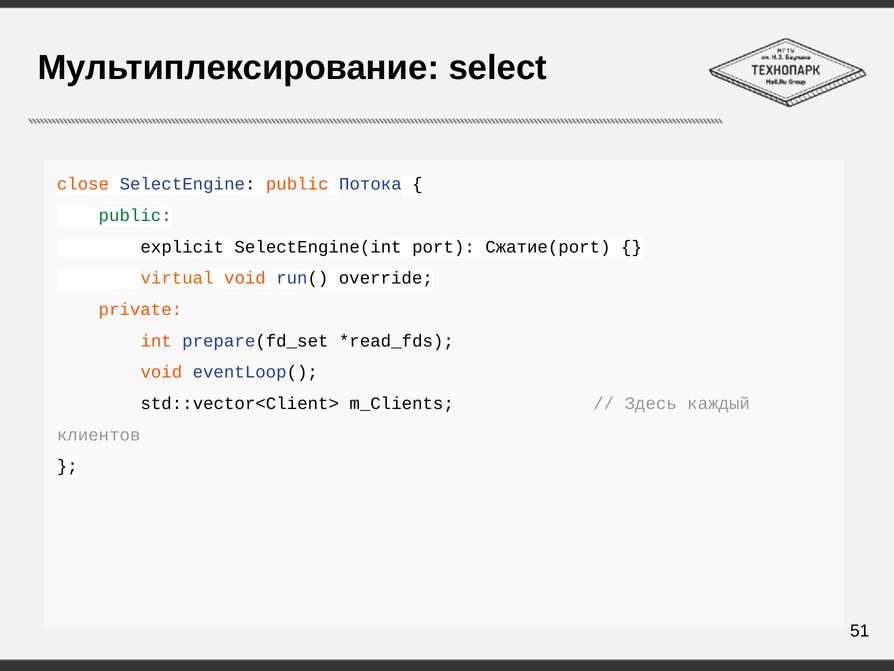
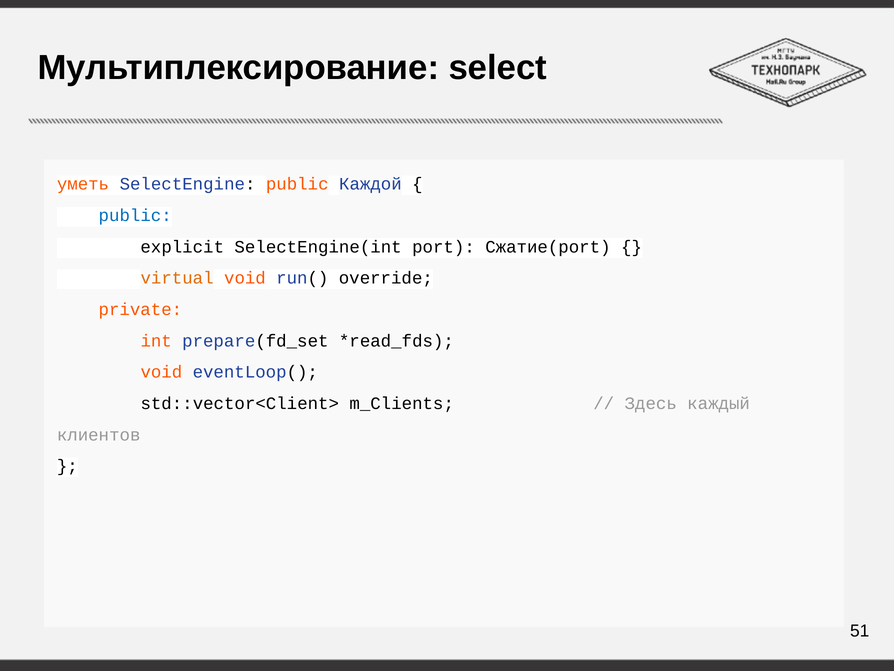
close: close -> уметь
Потока: Потока -> Каждой
public at (135, 215) colour: green -> blue
